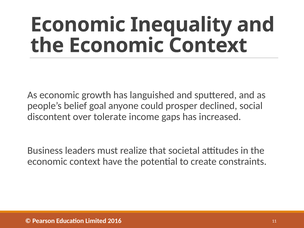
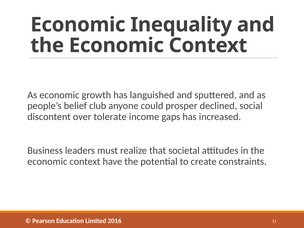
goal: goal -> club
